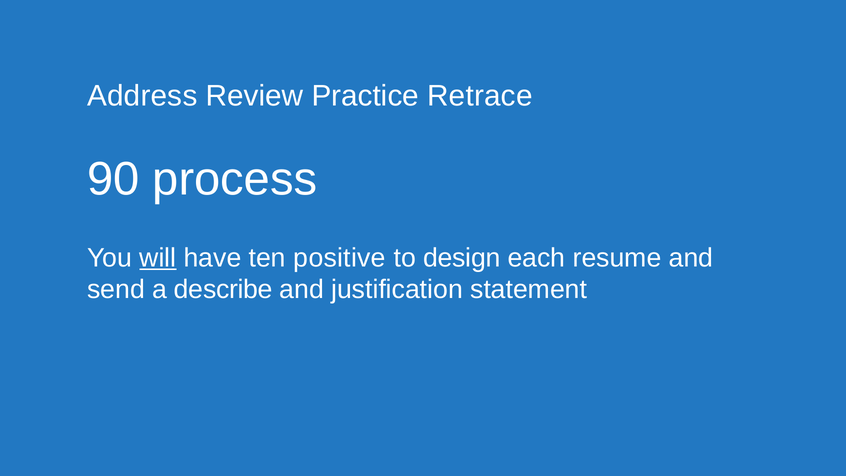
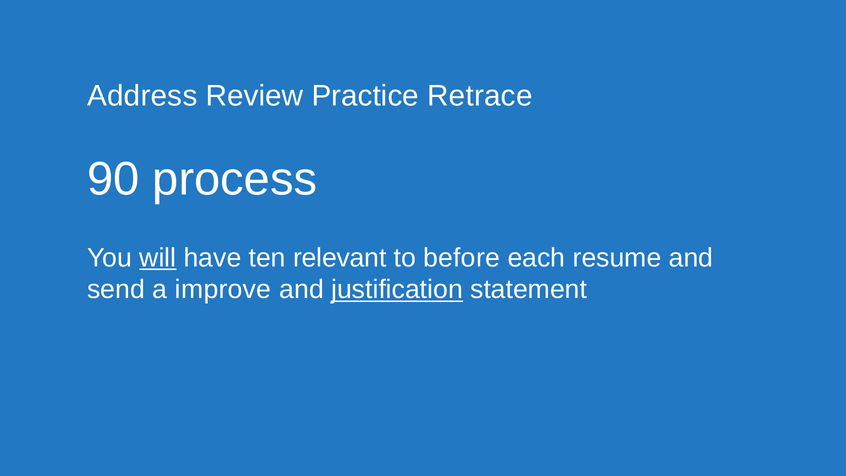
positive: positive -> relevant
design: design -> before
describe: describe -> improve
justification underline: none -> present
